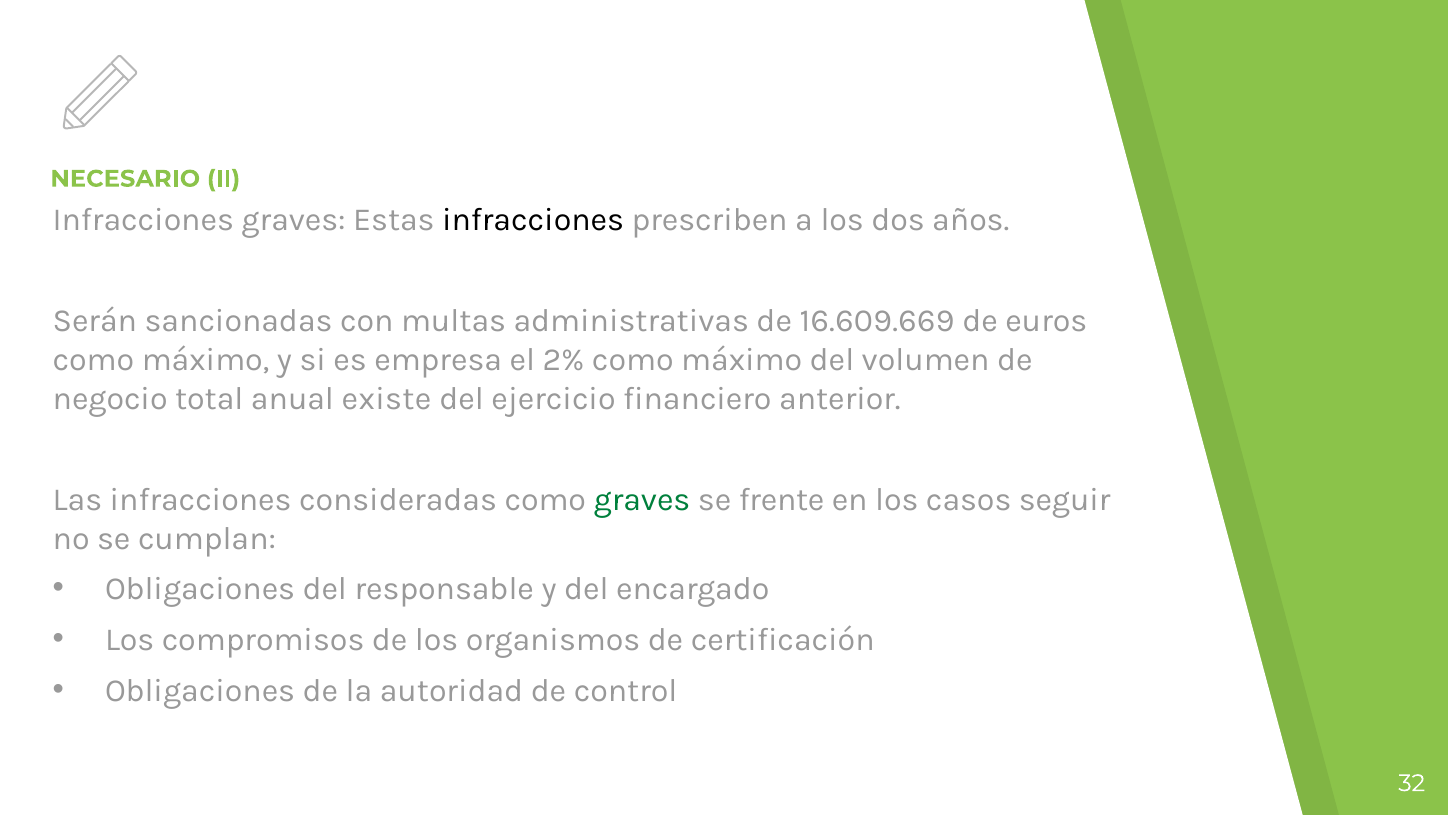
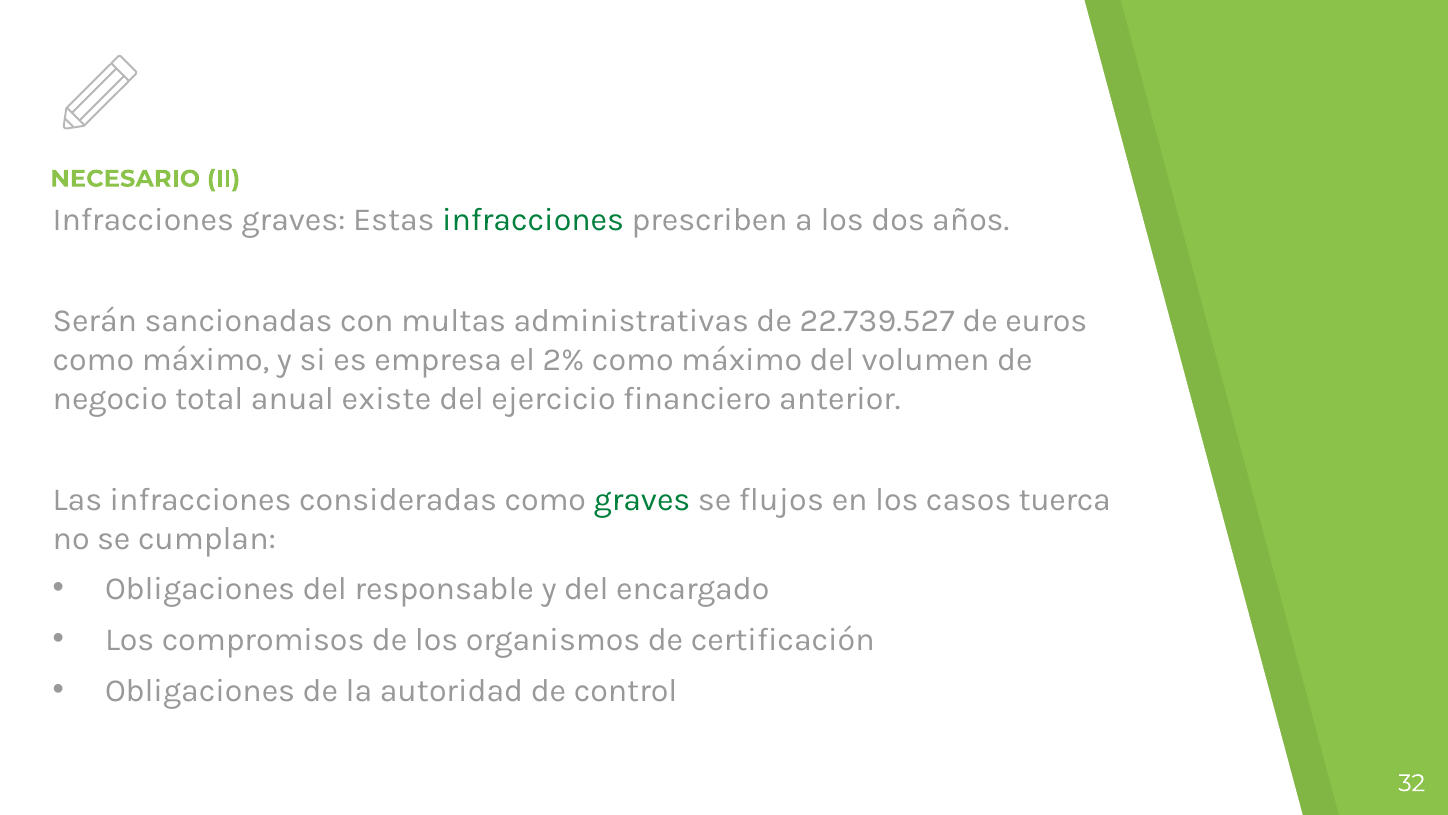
infracciones at (533, 220) colour: black -> green
16.609.669: 16.609.669 -> 22.739.527
frente: frente -> flujos
seguir: seguir -> tuerca
